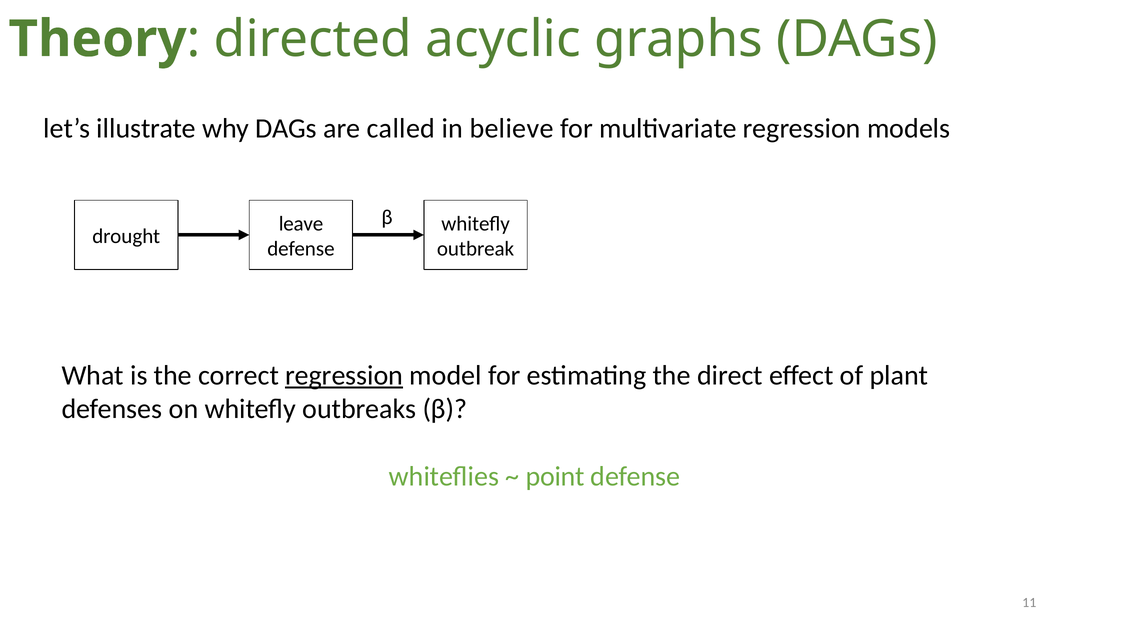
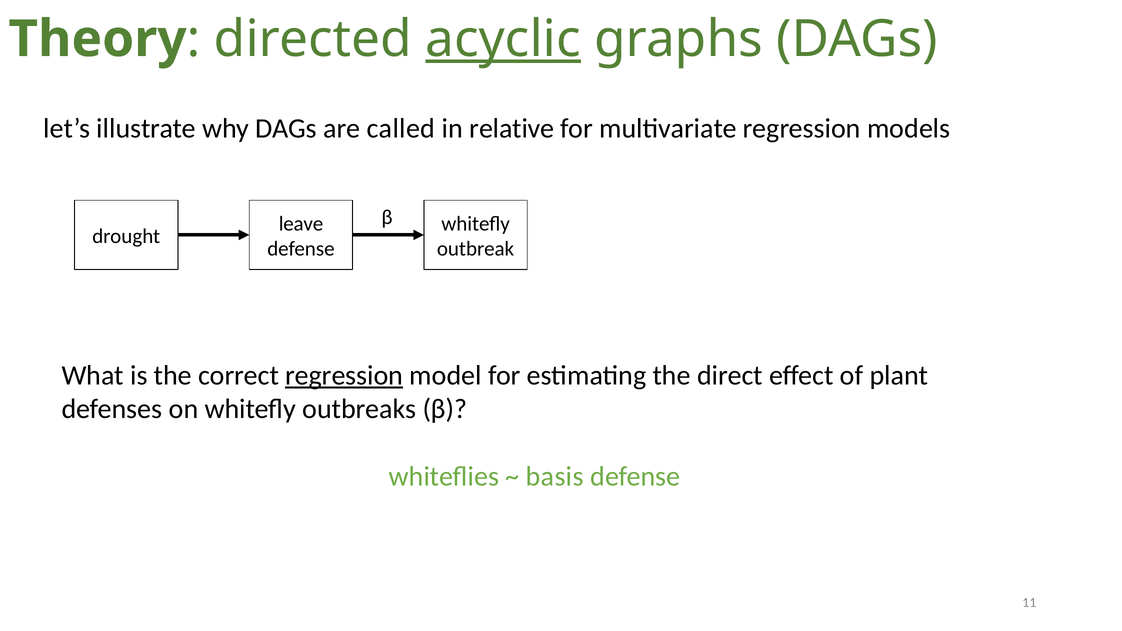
acyclic underline: none -> present
believe: believe -> relative
point: point -> basis
